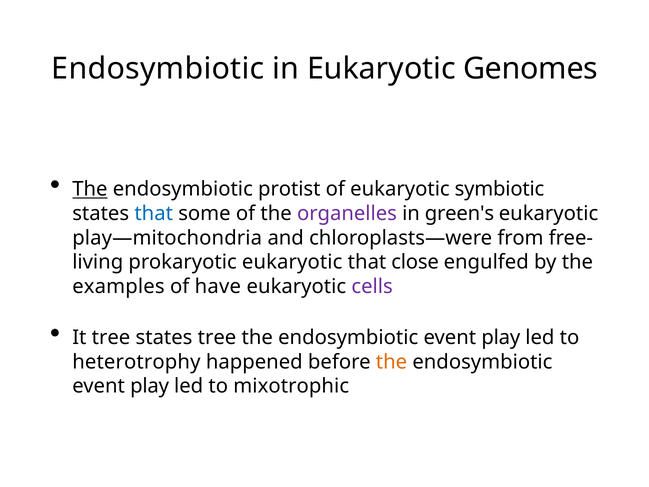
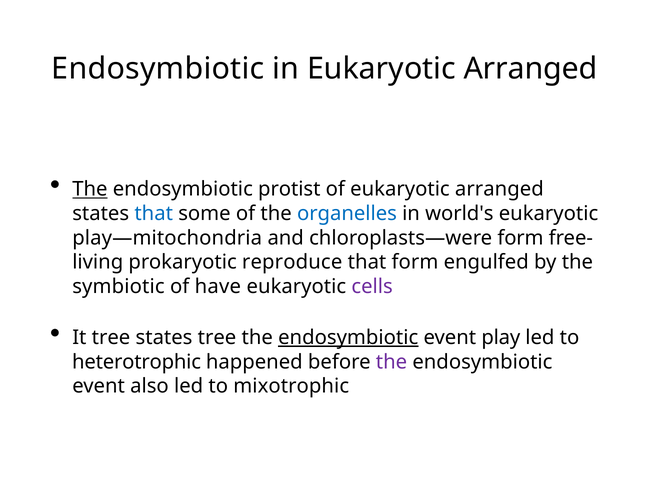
in Eukaryotic Genomes: Genomes -> Arranged
of eukaryotic symbiotic: symbiotic -> arranged
organelles colour: purple -> blue
green's: green's -> world's
chloroplasts—were from: from -> form
prokaryotic eukaryotic: eukaryotic -> reproduce
that close: close -> form
examples: examples -> symbiotic
endosymbiotic at (348, 337) underline: none -> present
heterotrophy: heterotrophy -> heterotrophic
the at (392, 362) colour: orange -> purple
play at (150, 386): play -> also
